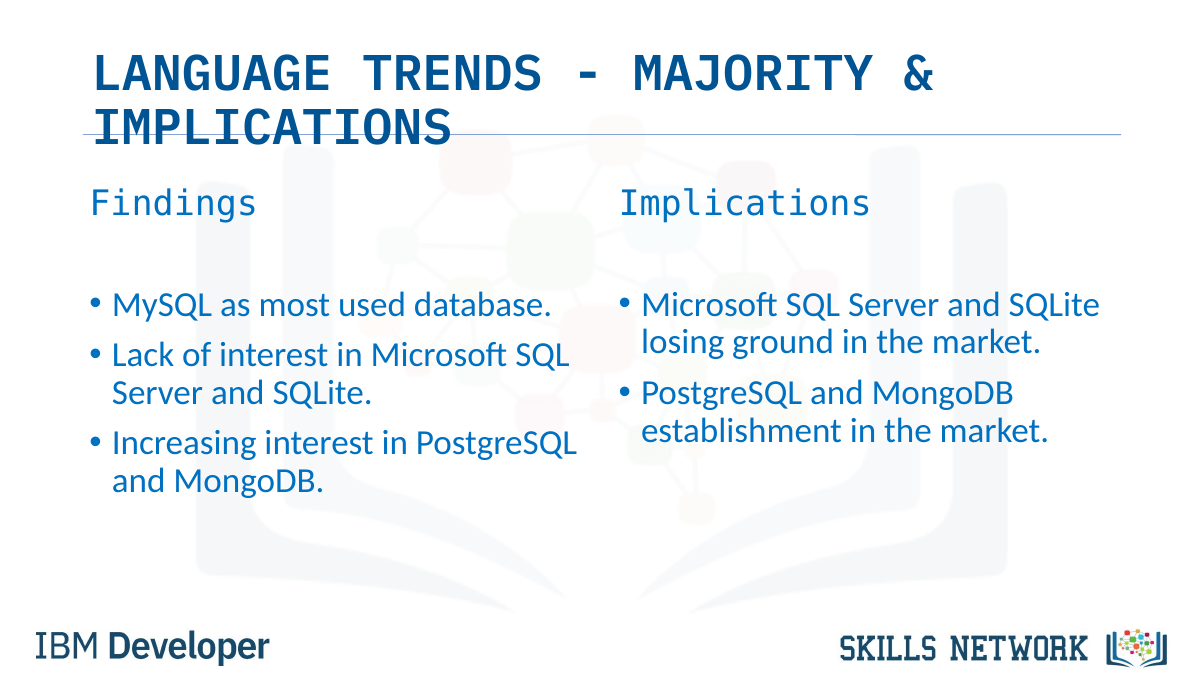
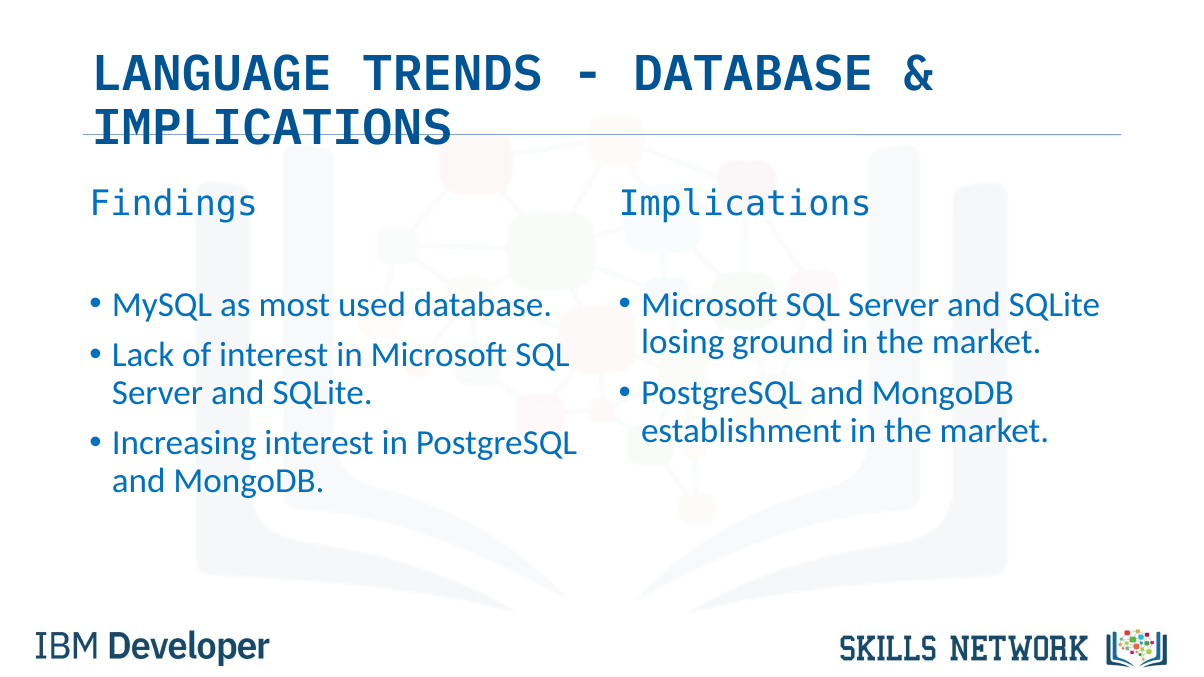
MAJORITY at (753, 74): MAJORITY -> DATABASE
